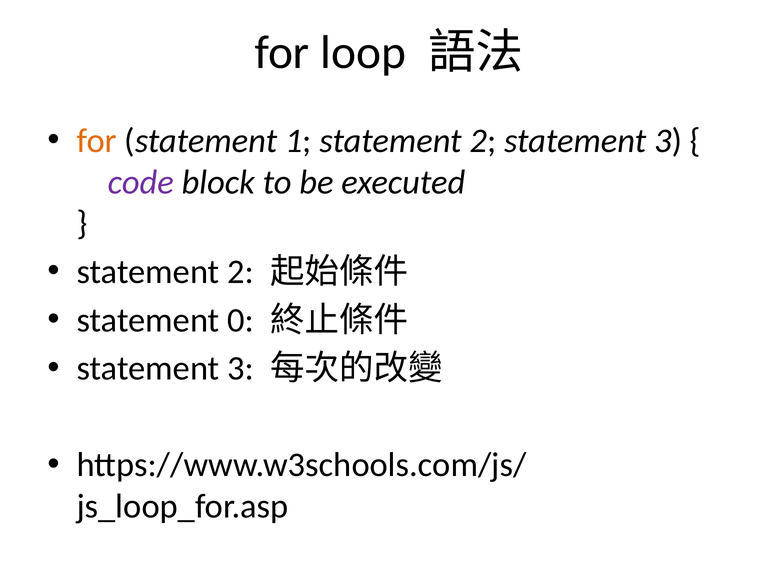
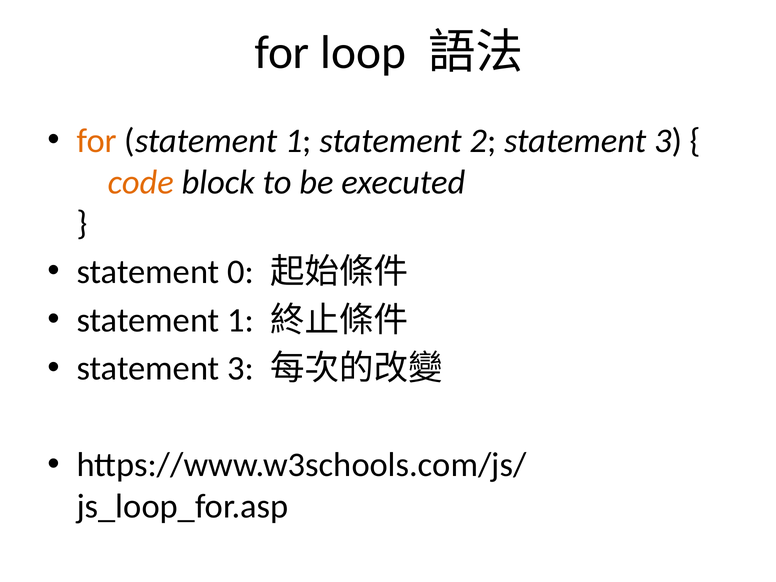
code colour: purple -> orange
2 at (241, 272): 2 -> 0
0 at (241, 320): 0 -> 1
